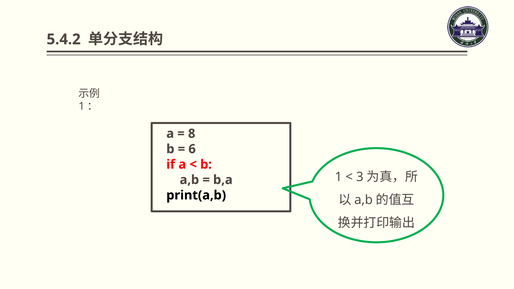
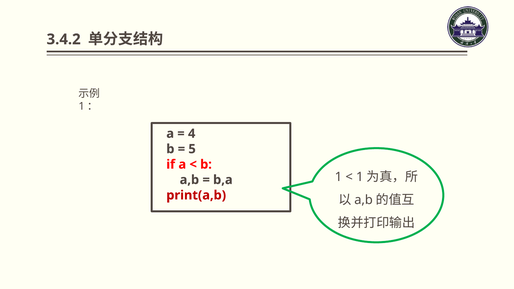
5.4.2: 5.4.2 -> 3.4.2
8: 8 -> 4
6: 6 -> 5
3 at (360, 177): 3 -> 1
print(a,b colour: black -> red
